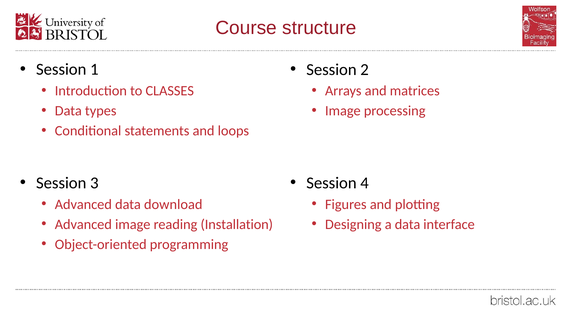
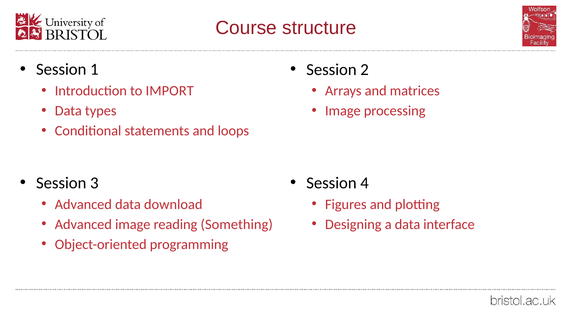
CLASSES: CLASSES -> IMPORT
Installation: Installation -> Something
